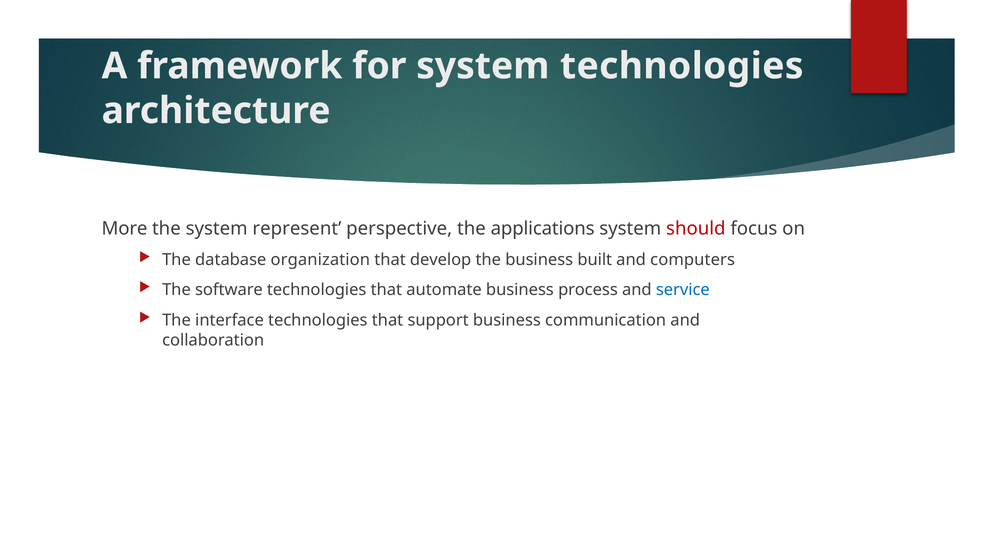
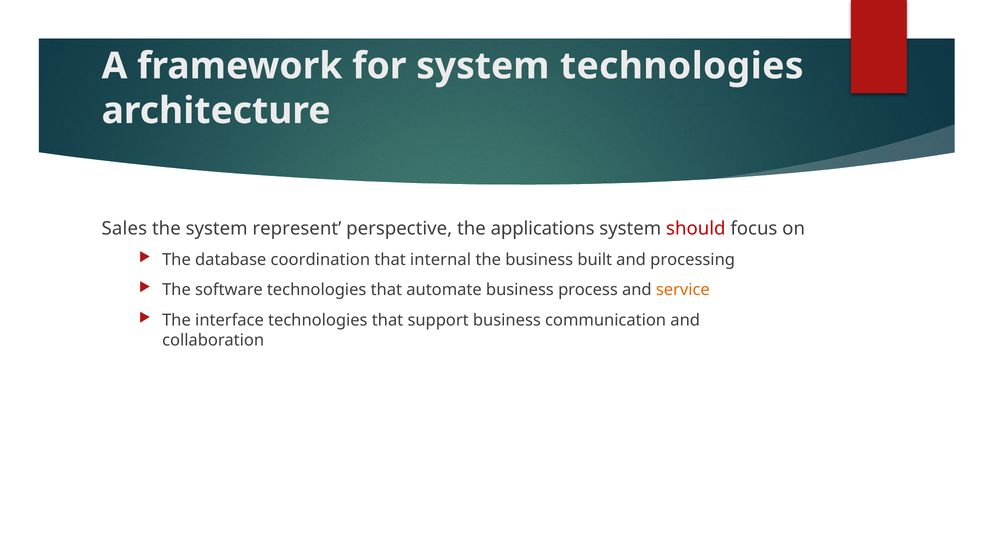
More: More -> Sales
organization: organization -> coordination
develop: develop -> internal
computers: computers -> processing
service colour: blue -> orange
